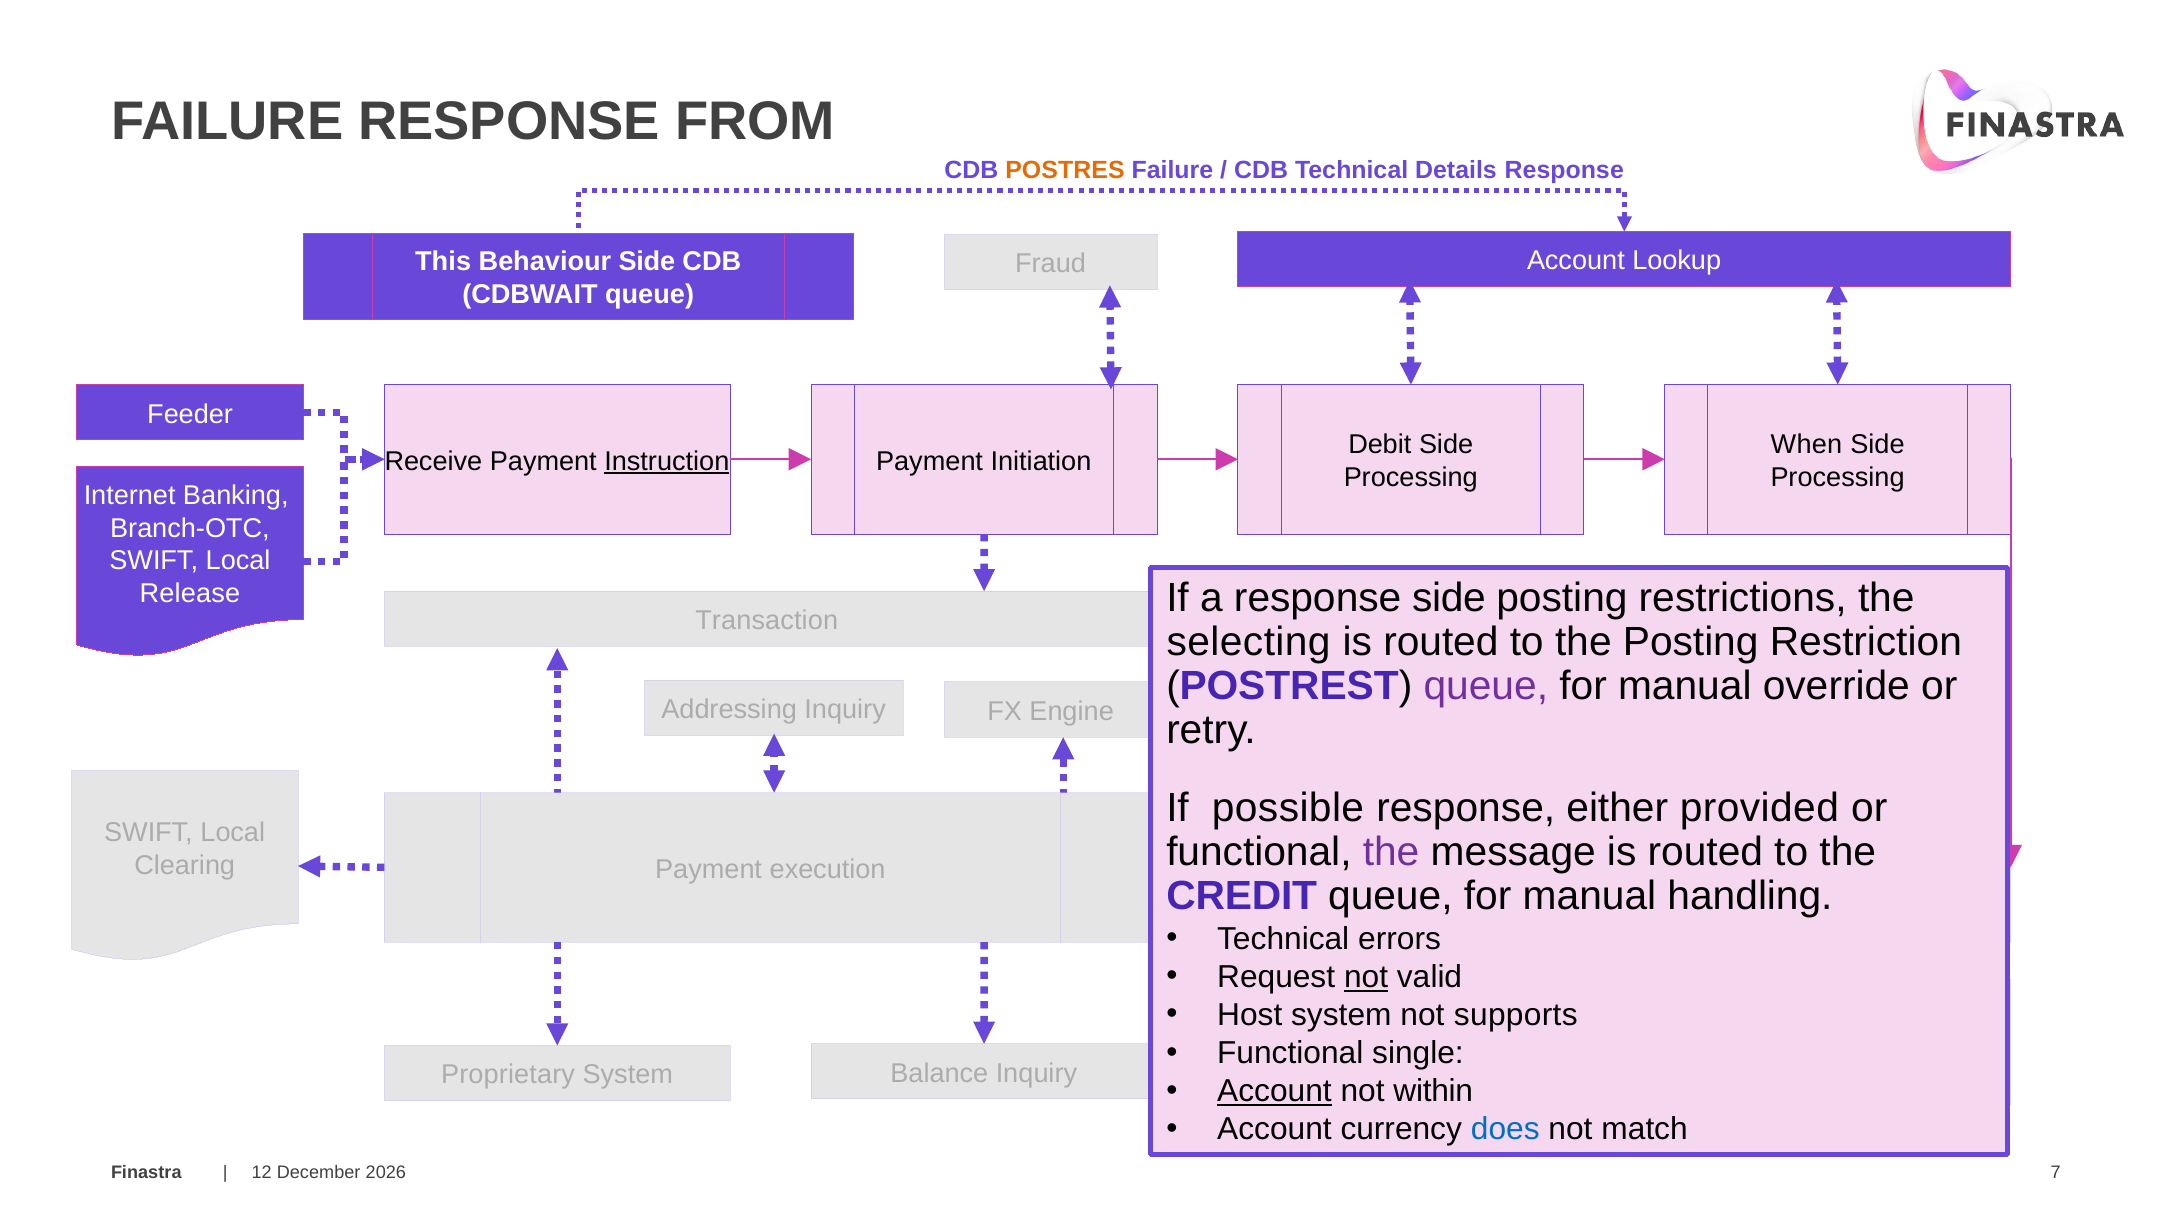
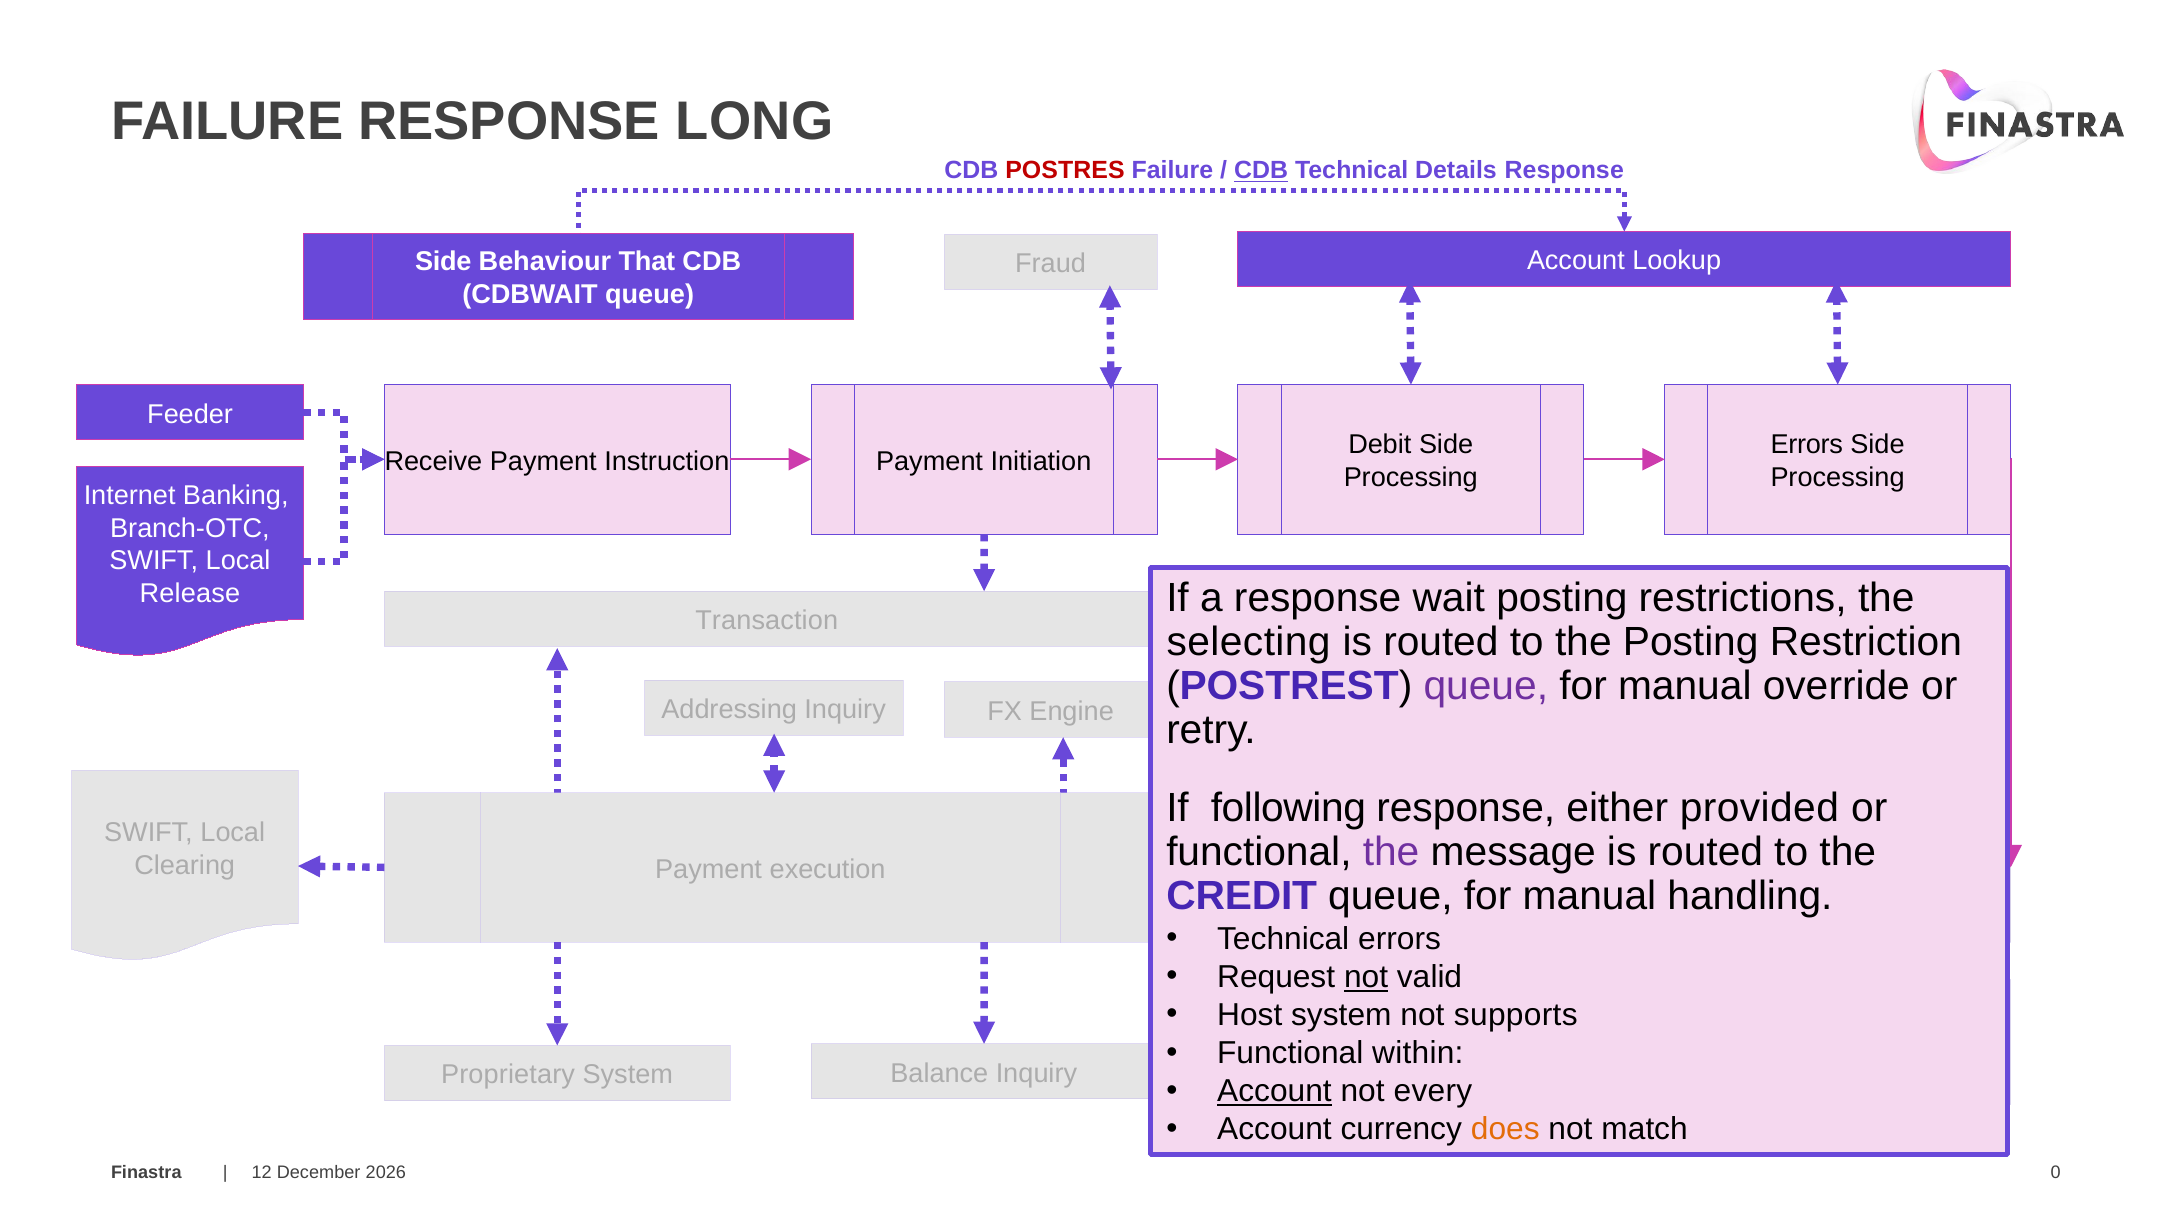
FROM: FROM -> LONG
POSTRES colour: orange -> red
CDB at (1261, 171) underline: none -> present
This at (443, 262): This -> Side
Behaviour Side: Side -> That
When at (1806, 445): When -> Errors
Instruction underline: present -> none
response side: side -> wait
possible: possible -> following
single: single -> within
within at (1433, 1091): within -> every
does colour: blue -> orange
7: 7 -> 0
